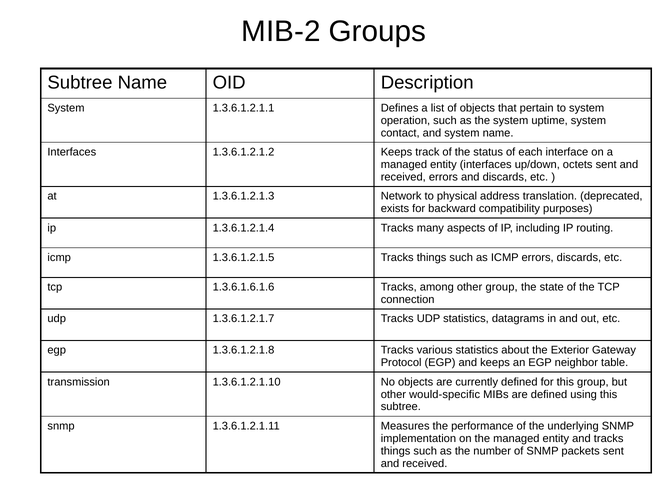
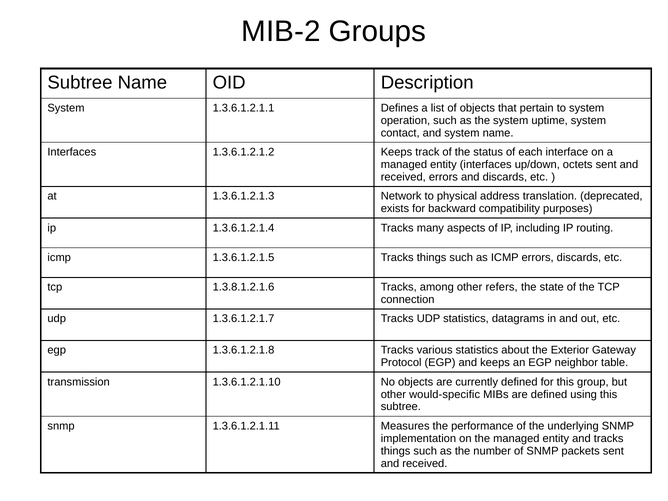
1.3.6.1.6.1.6: 1.3.6.1.6.1.6 -> 1.3.8.1.2.1.6
other group: group -> refers
